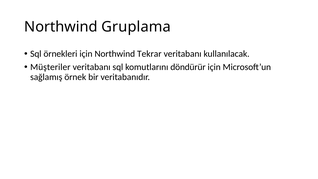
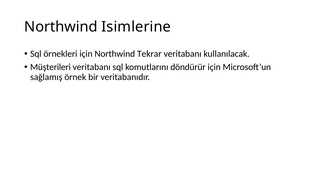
Gruplama: Gruplama -> Isimlerine
Müşteriler: Müşteriler -> Müşterileri
